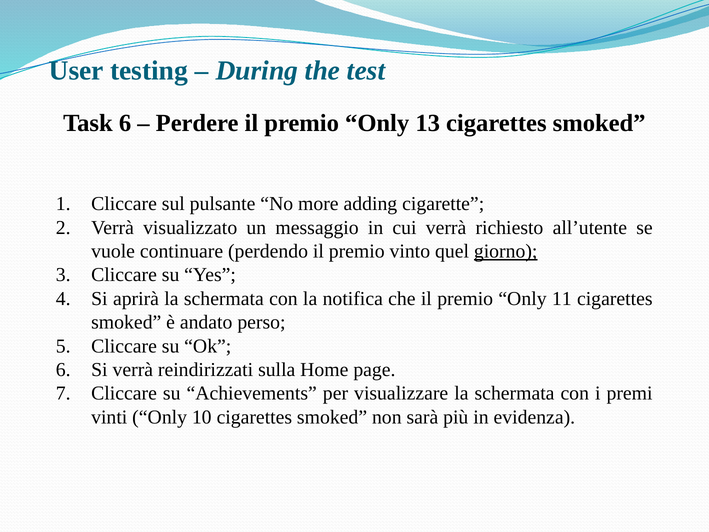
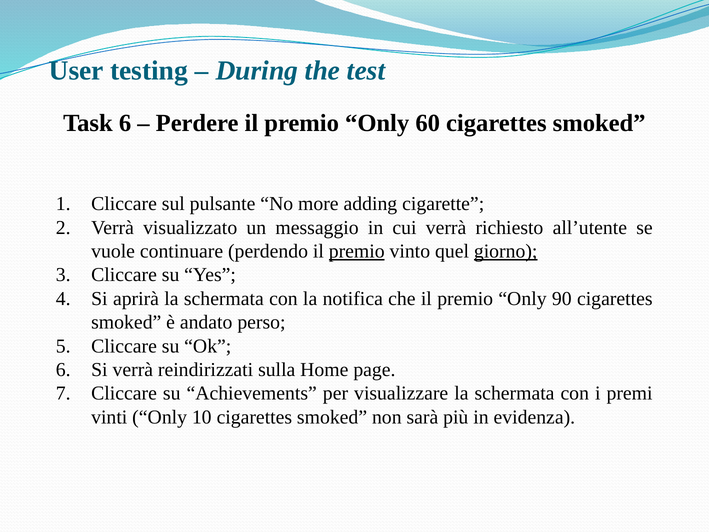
13: 13 -> 60
premio at (357, 251) underline: none -> present
11: 11 -> 90
